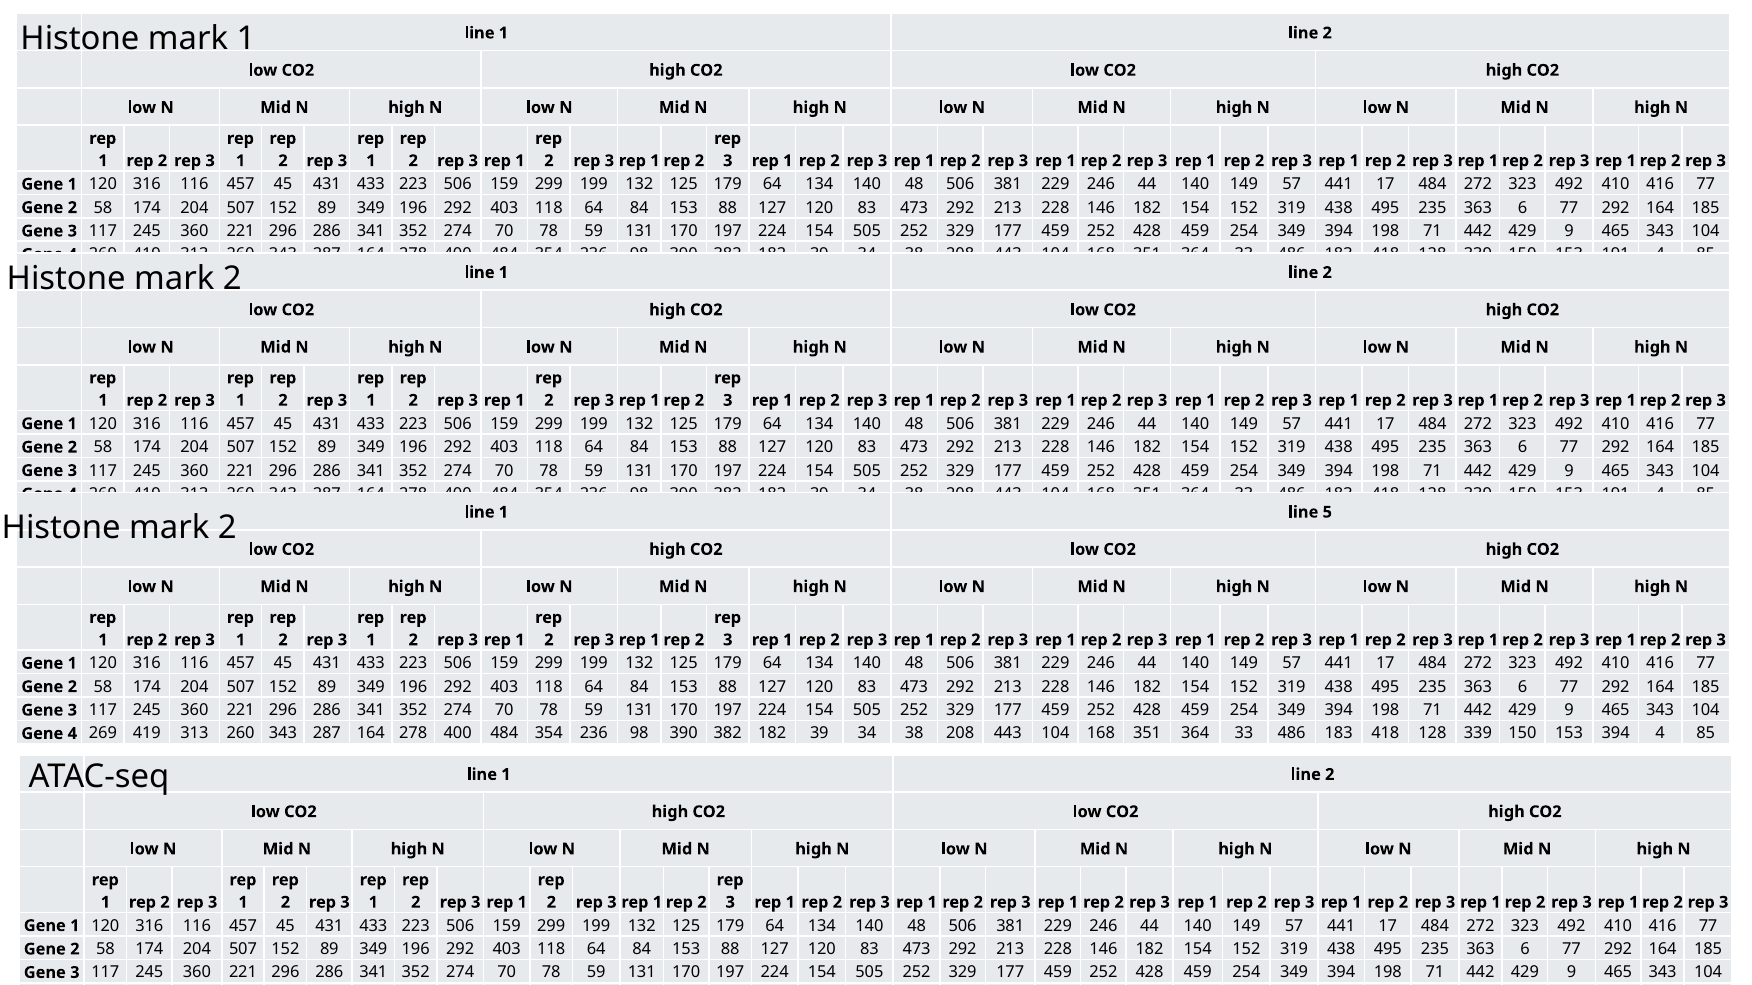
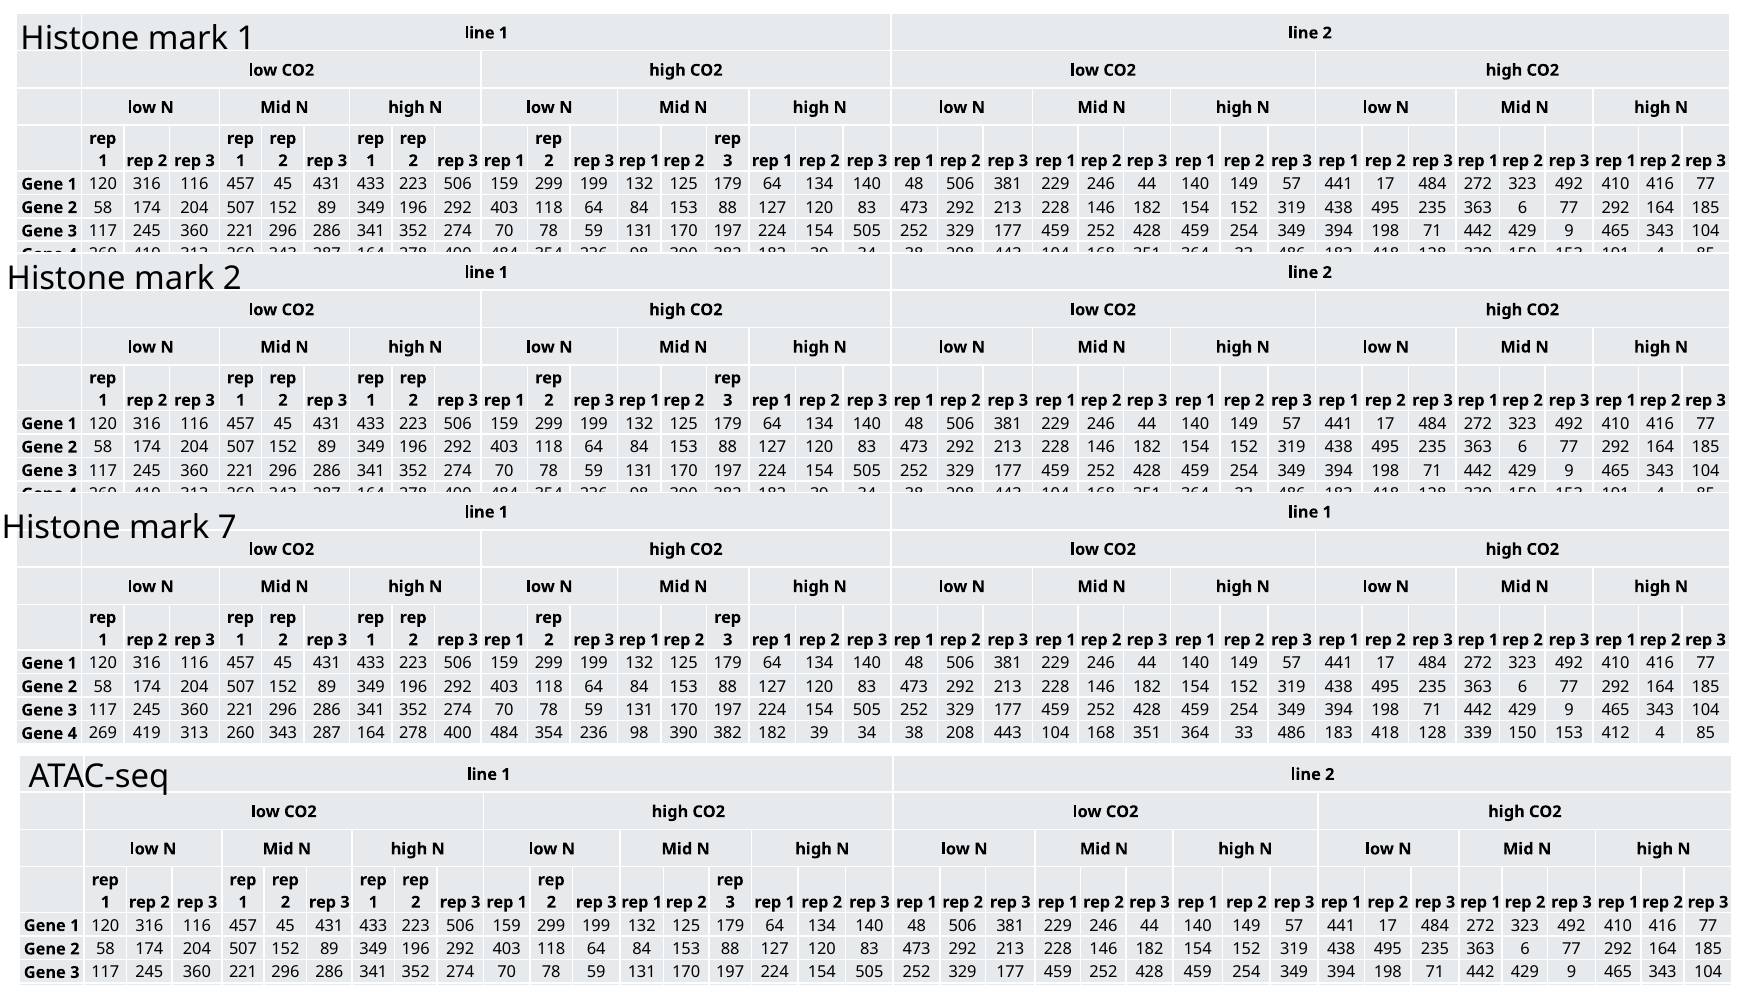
1 line 5: 5 -> 1
2 at (227, 528): 2 -> 7
153 394: 394 -> 412
